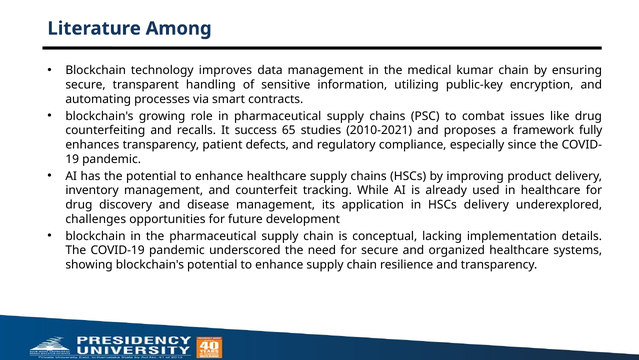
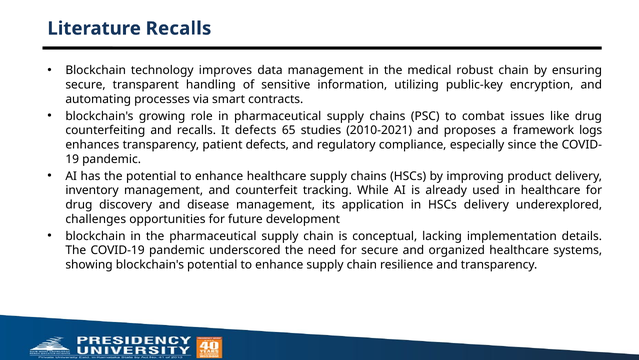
Literature Among: Among -> Recalls
kumar: kumar -> robust
It success: success -> defects
fully: fully -> logs
